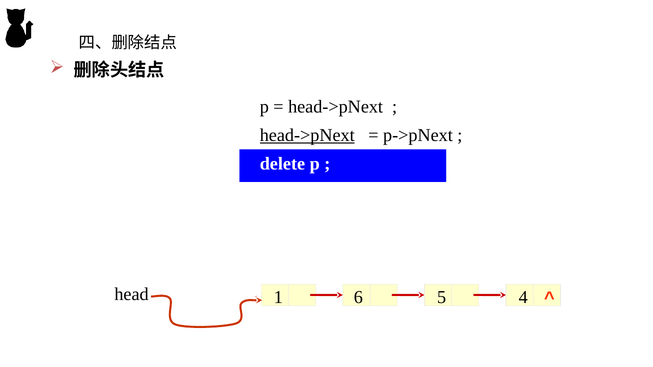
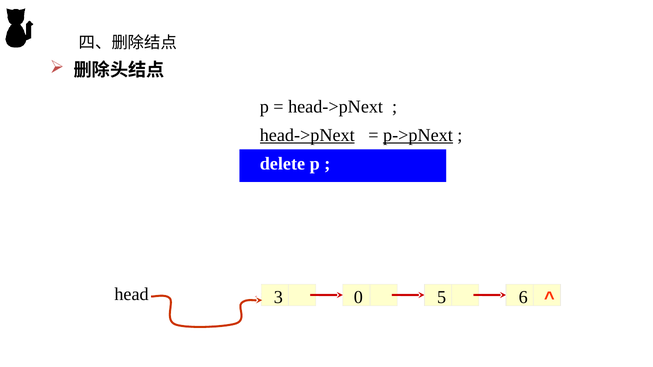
p->pNext underline: none -> present
6: 6 -> 0
4: 4 -> 6
1 at (278, 298): 1 -> 3
